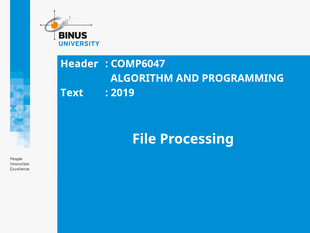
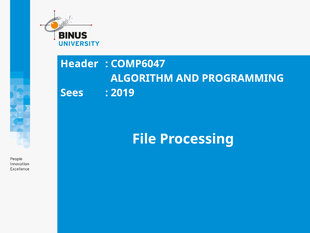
Text: Text -> Sees
